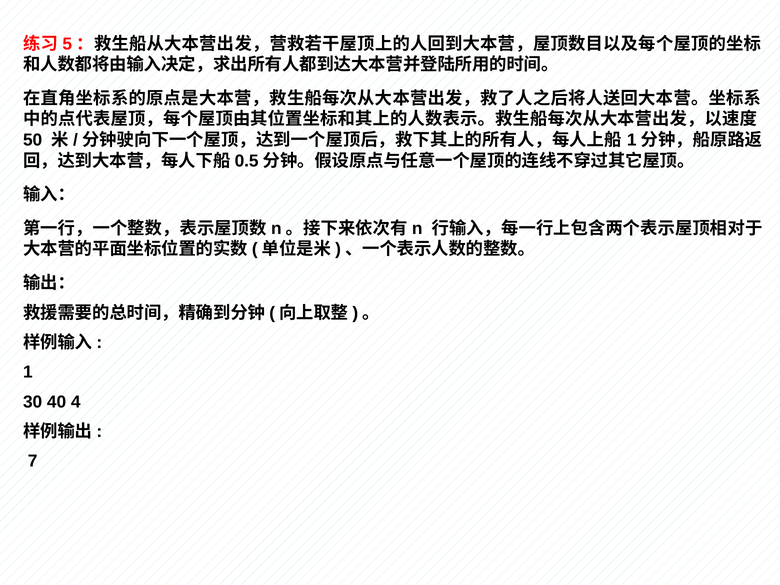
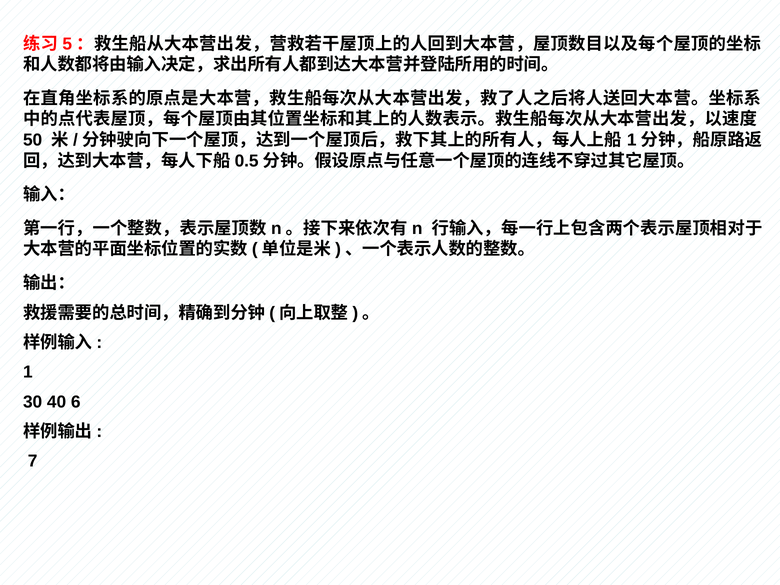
4: 4 -> 6
